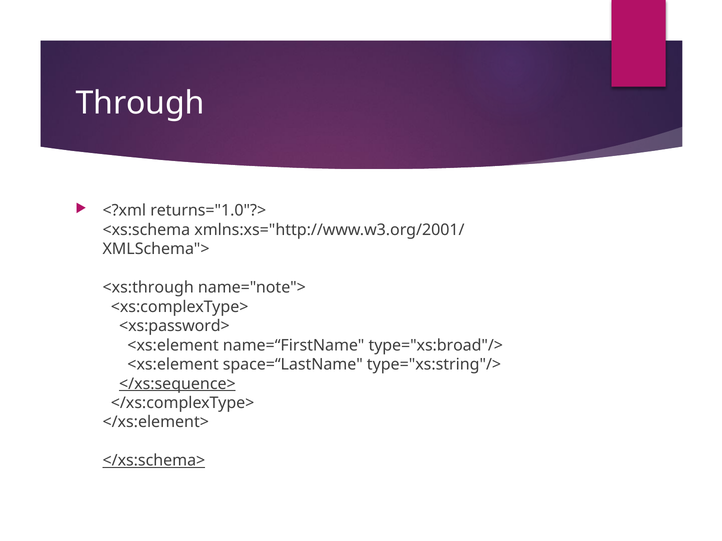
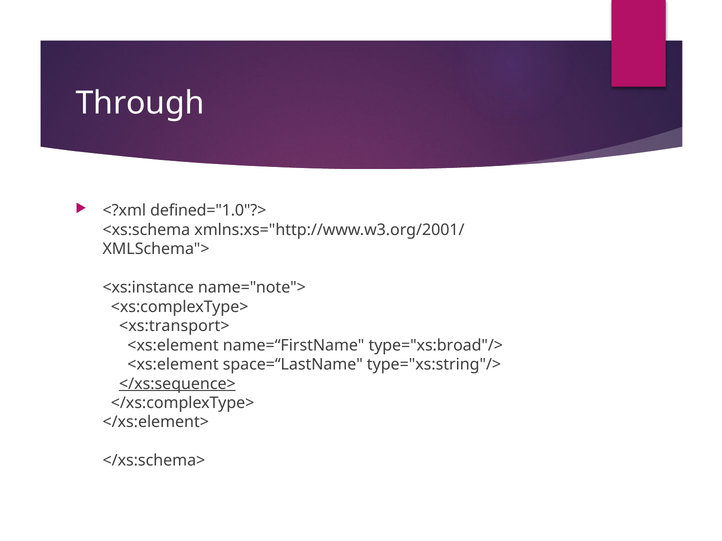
returns="1.0"?>: returns="1.0"?> -> defined="1.0"?>
<xs:through: <xs:through -> <xs:instance
<xs:password>: <xs:password> -> <xs:transport>
</xs:schema> underline: present -> none
